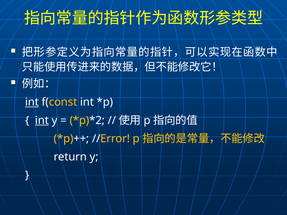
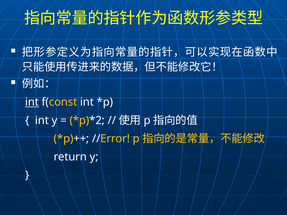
int at (42, 120) underline: present -> none
